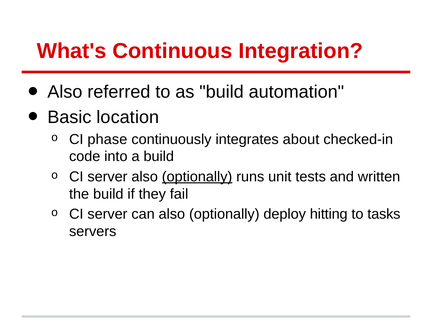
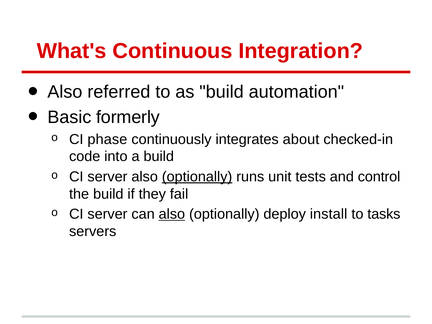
location: location -> formerly
written: written -> control
also at (172, 214) underline: none -> present
hitting: hitting -> install
